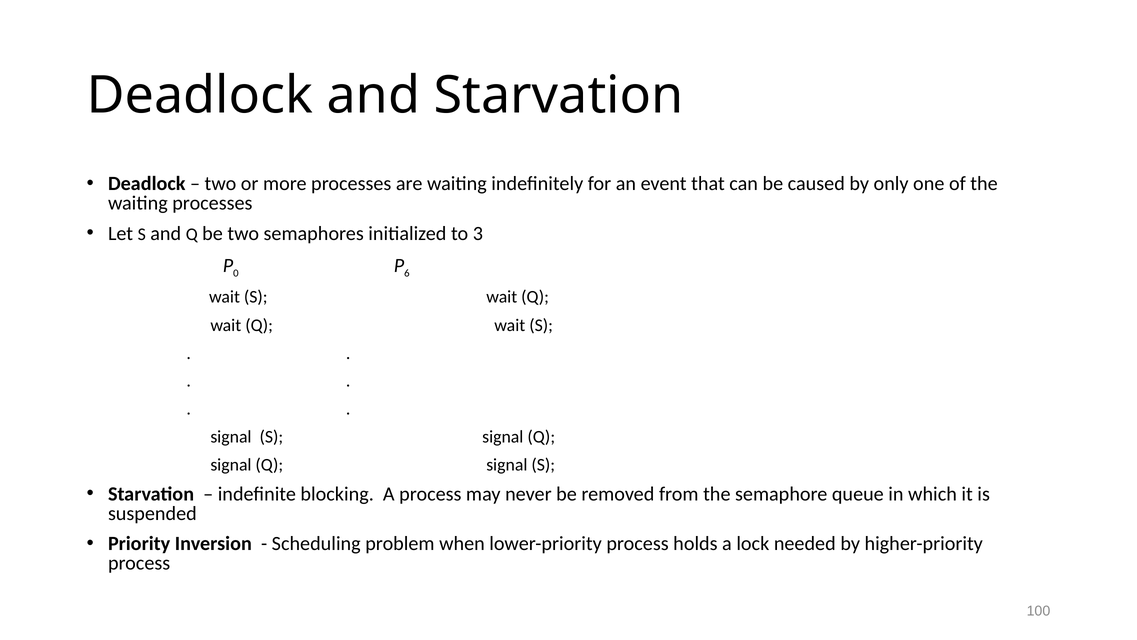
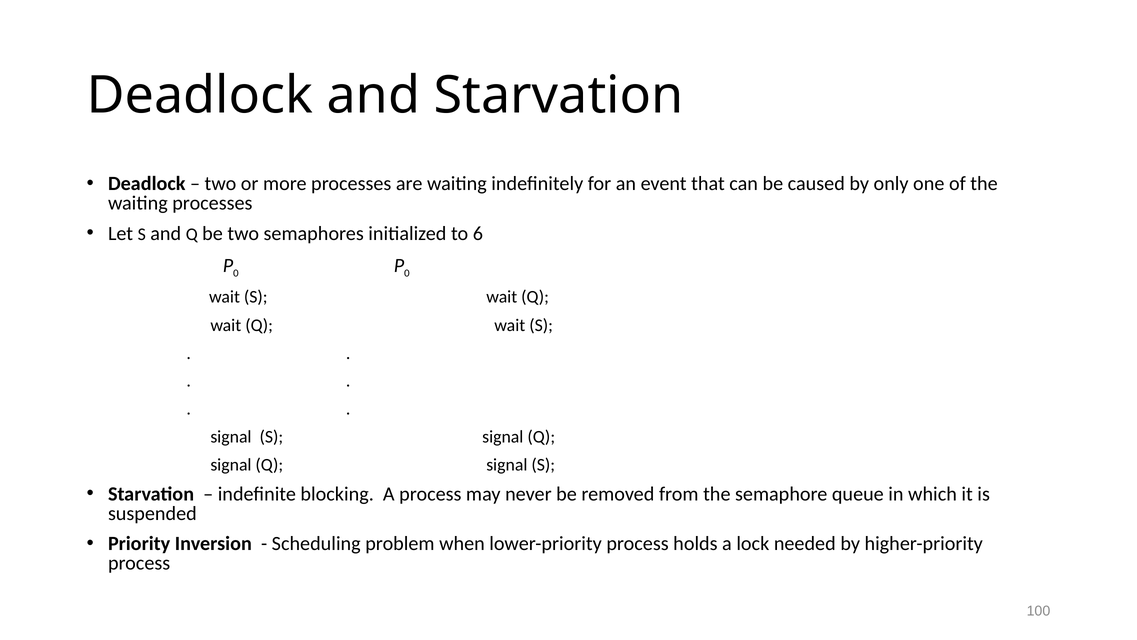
3: 3 -> 6
6 at (407, 273): 6 -> 0
